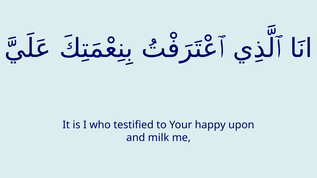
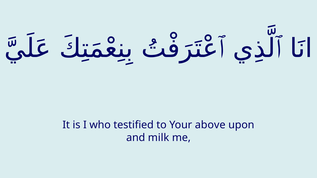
happy: happy -> above
